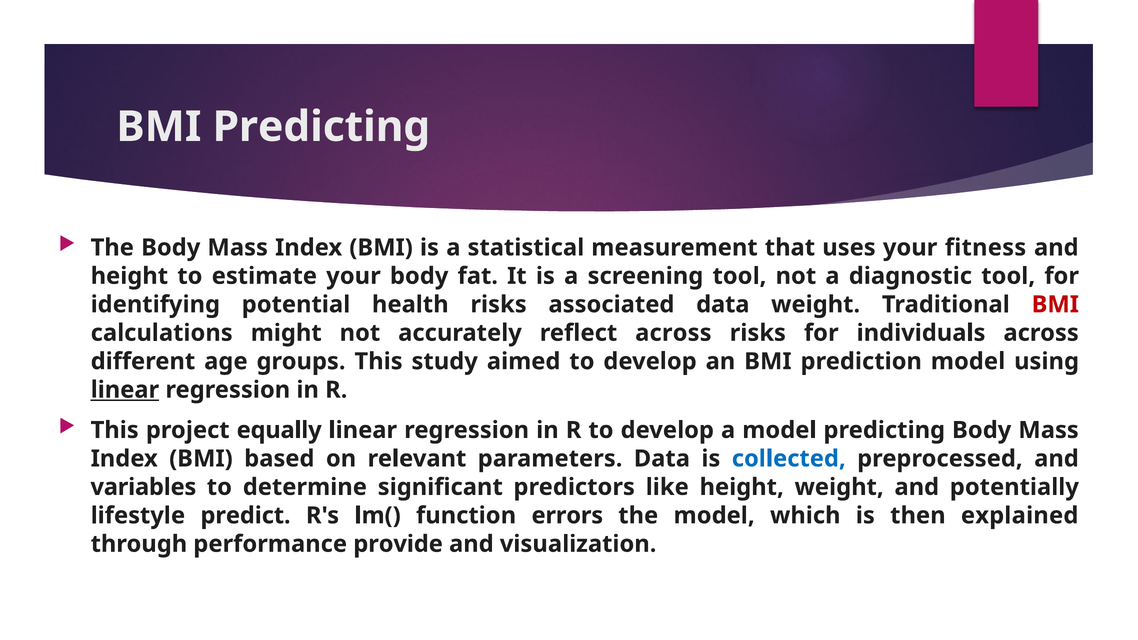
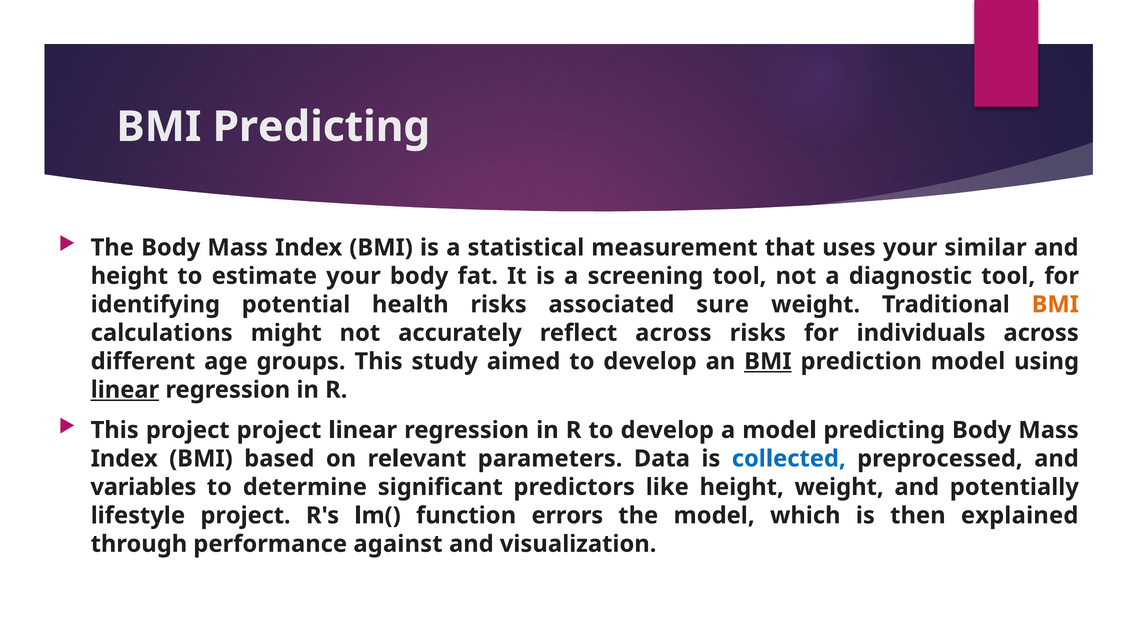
fitness: fitness -> similar
associated data: data -> sure
BMI at (1055, 305) colour: red -> orange
BMI at (768, 361) underline: none -> present
project equally: equally -> project
lifestyle predict: predict -> project
provide: provide -> against
